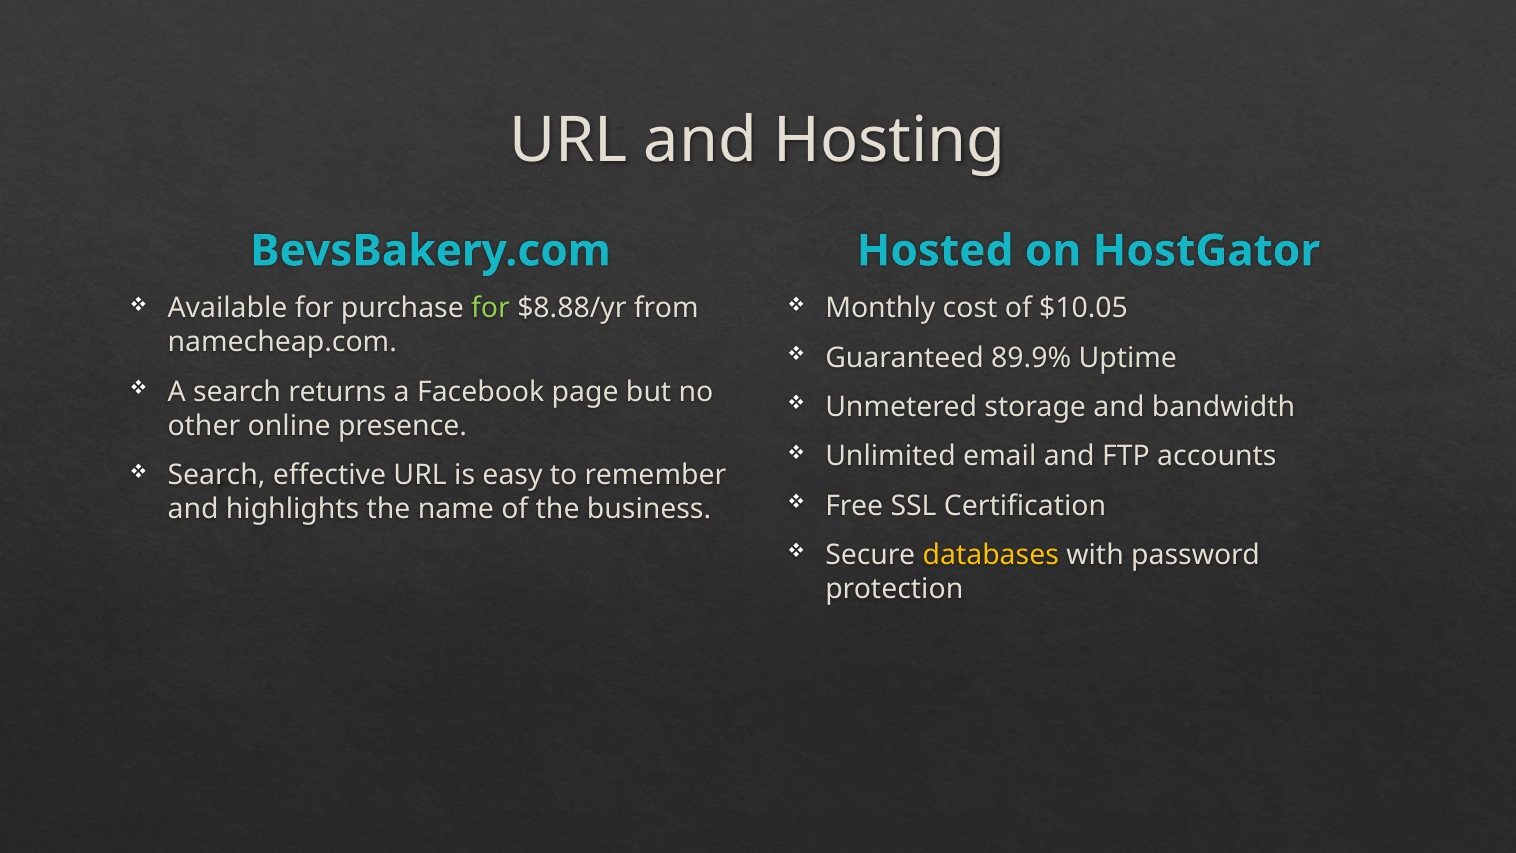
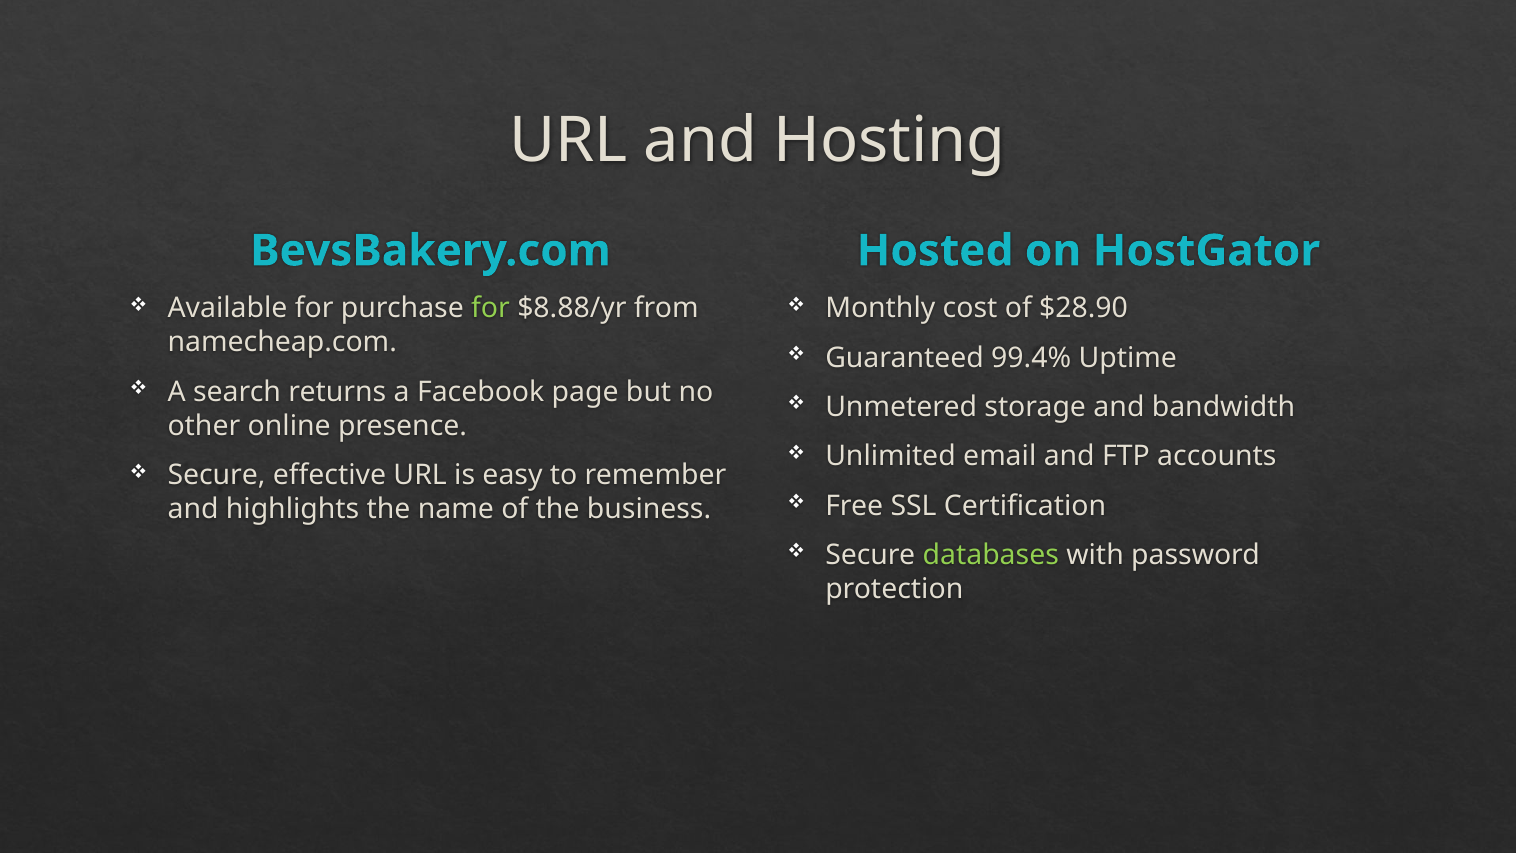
$10.05: $10.05 -> $28.90
89.9%: 89.9% -> 99.4%
Search at (217, 475): Search -> Secure
databases colour: yellow -> light green
